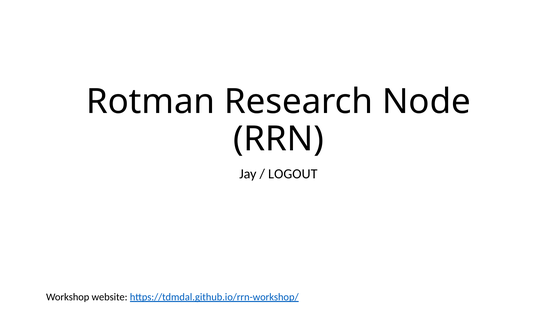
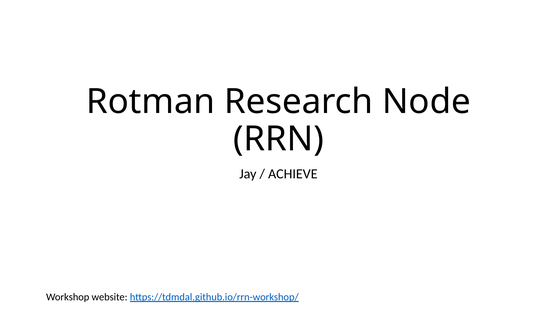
LOGOUT: LOGOUT -> ACHIEVE
